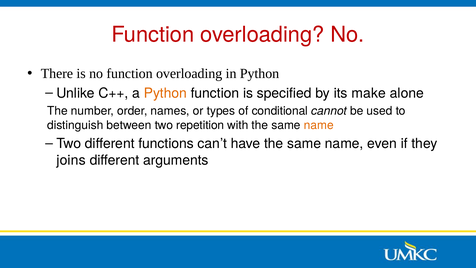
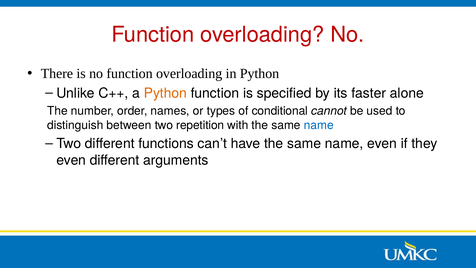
make: make -> faster
name at (319, 125) colour: orange -> blue
joins at (71, 160): joins -> even
